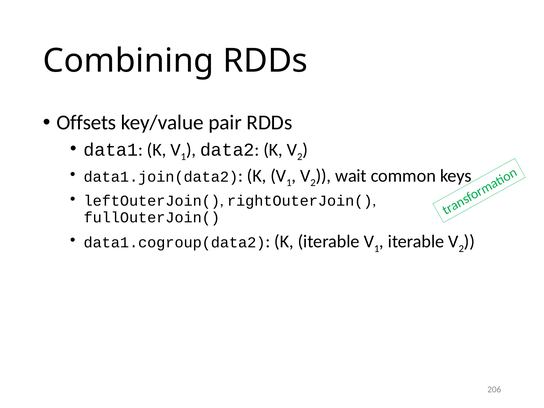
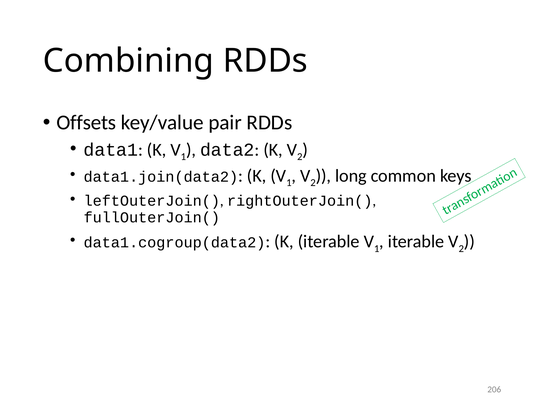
wait: wait -> long
